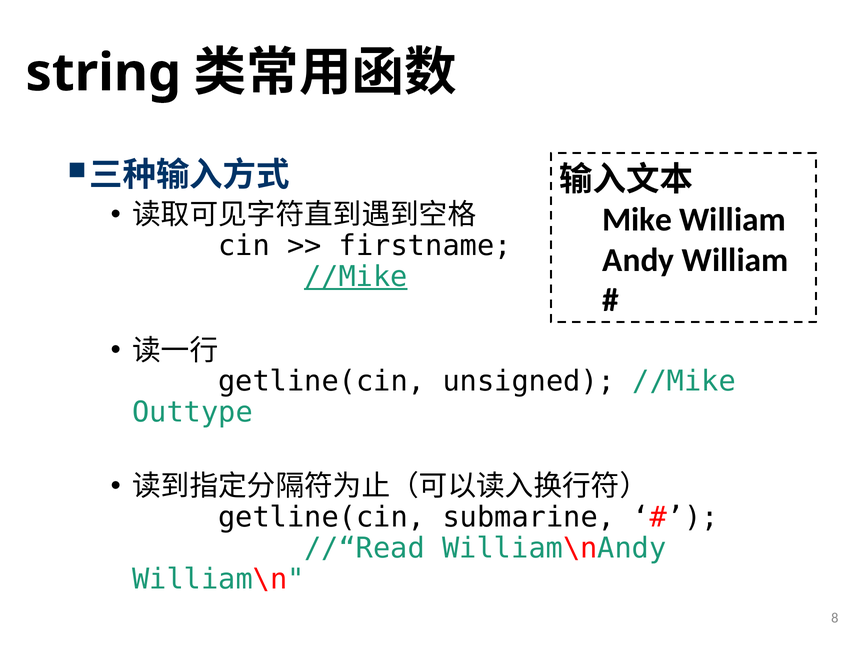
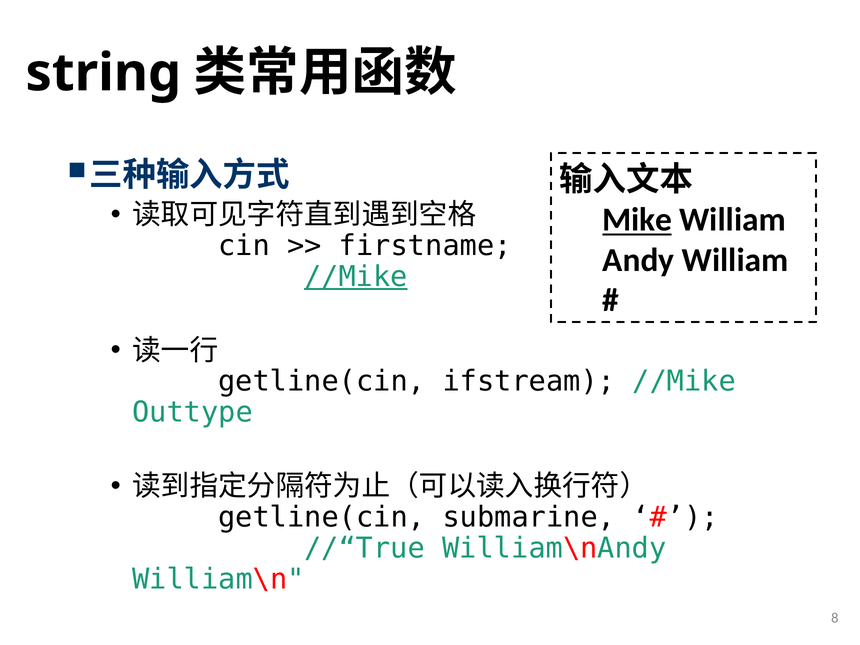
Mike underline: none -> present
unsigned: unsigned -> ifstream
//“Read: //“Read -> //“True
